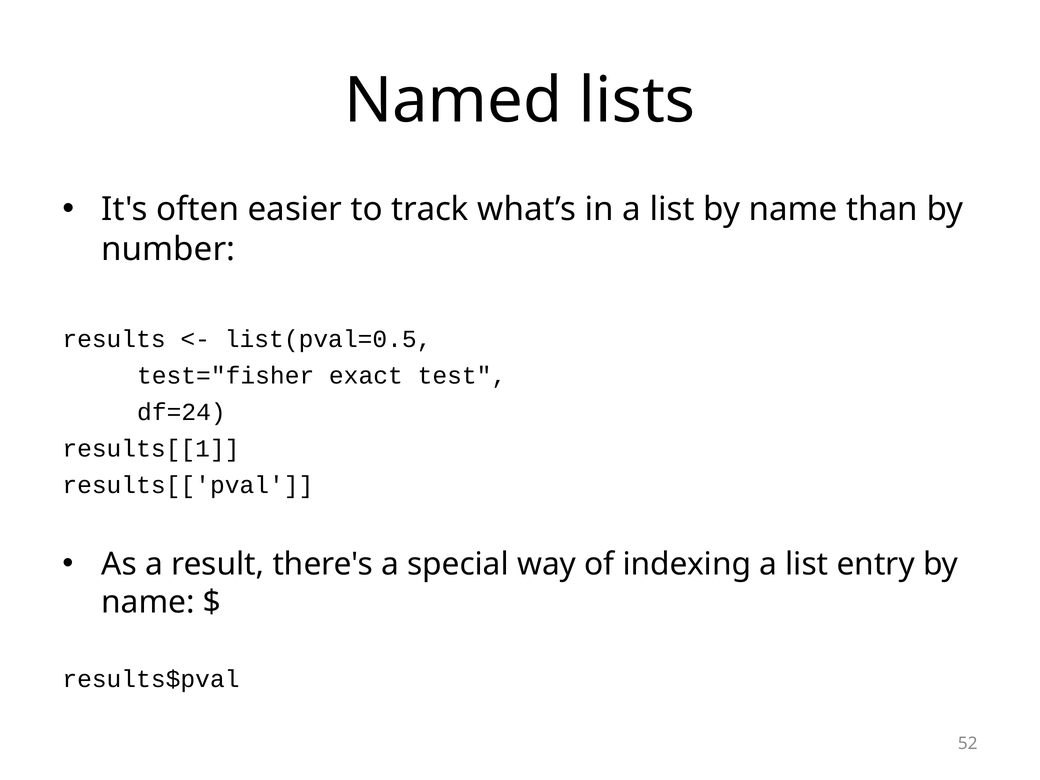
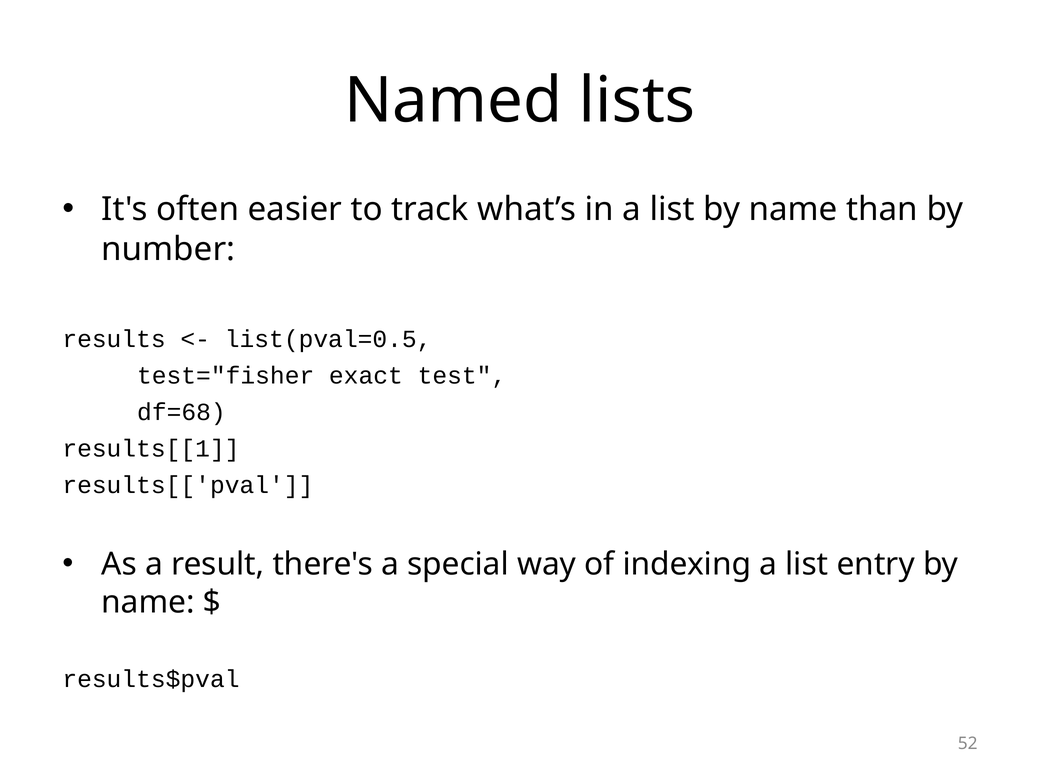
df=24: df=24 -> df=68
